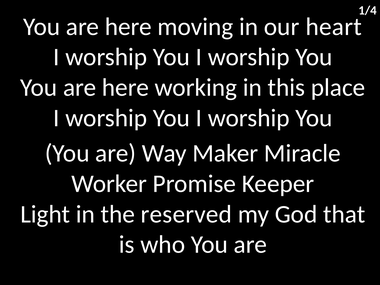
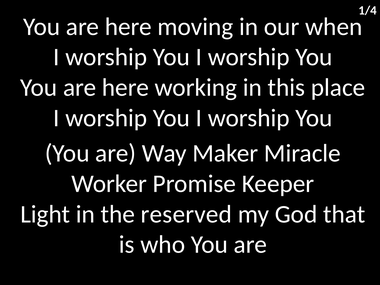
heart: heart -> when
